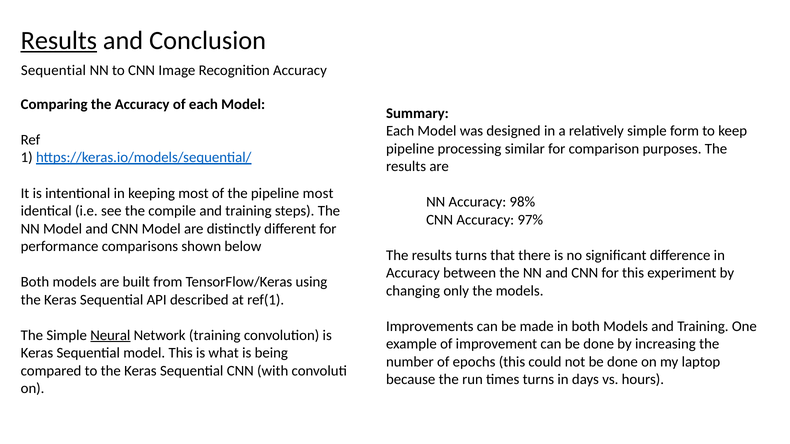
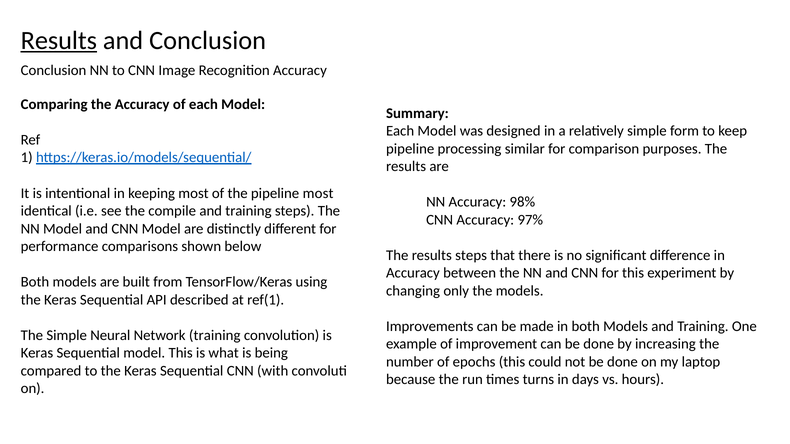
Sequential at (53, 70): Sequential -> Conclusion
results turns: turns -> steps
Neural underline: present -> none
